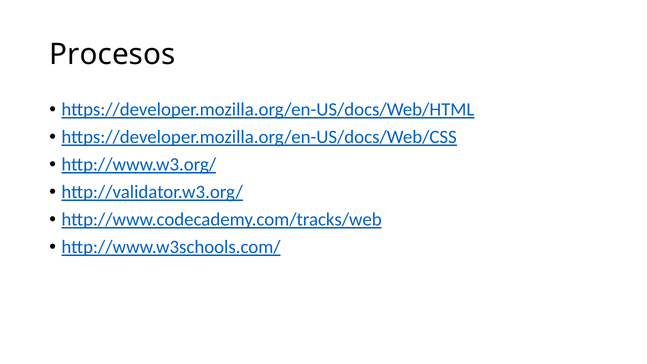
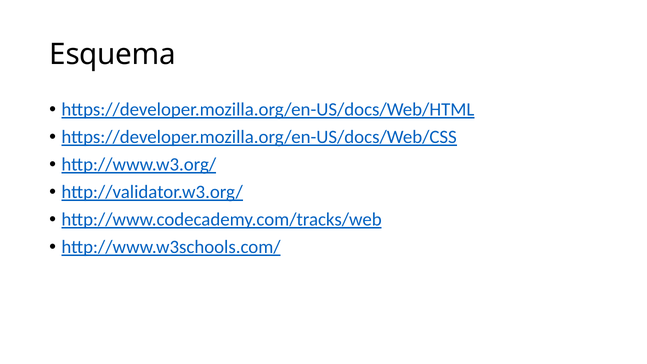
Procesos: Procesos -> Esquema
